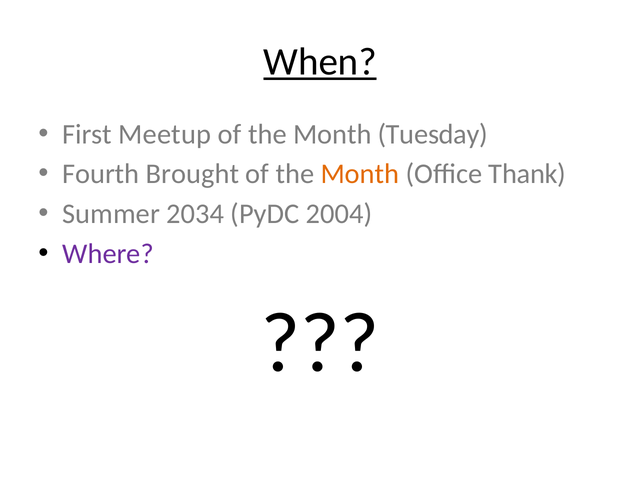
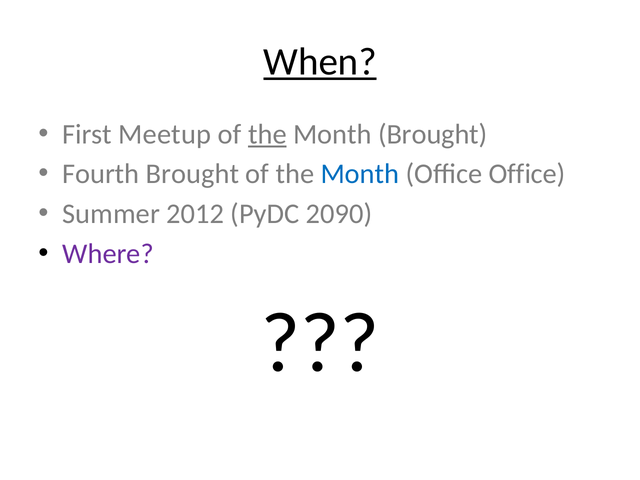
the at (267, 134) underline: none -> present
Month Tuesday: Tuesday -> Brought
Month at (360, 174) colour: orange -> blue
Office Thank: Thank -> Office
2034: 2034 -> 2012
2004: 2004 -> 2090
